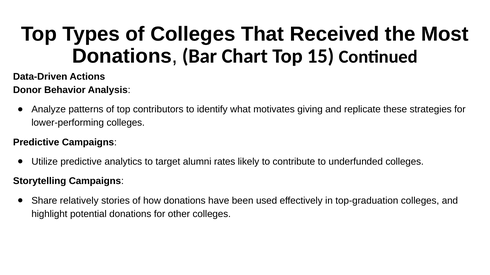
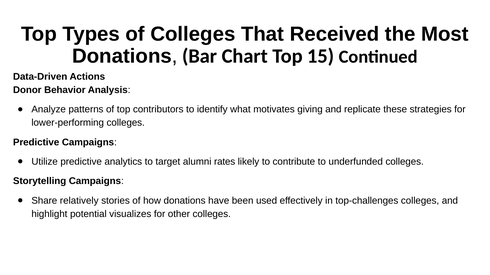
top-graduation: top-graduation -> top-challenges
potential donations: donations -> visualizes
